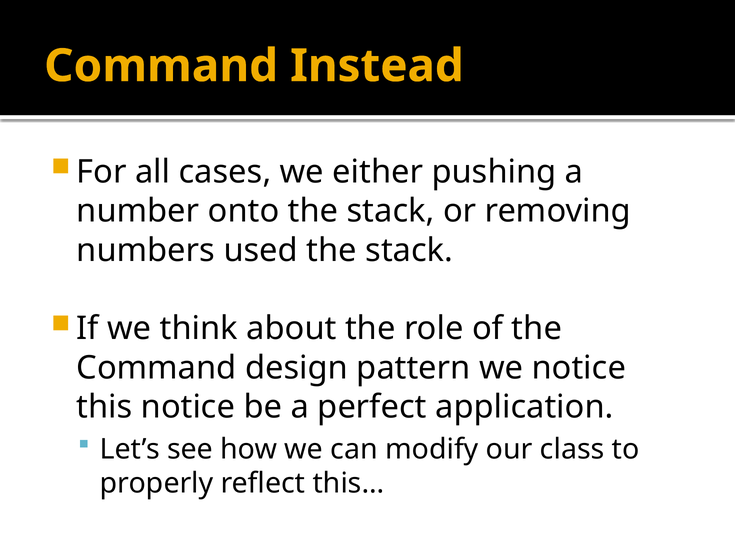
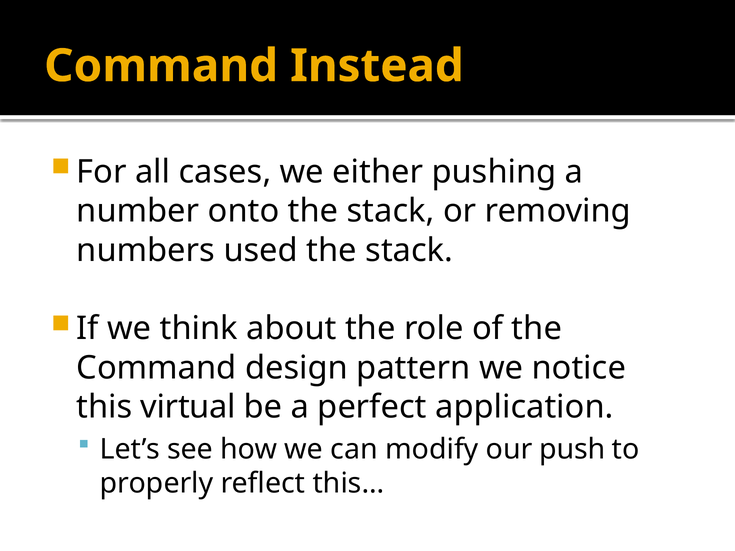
this notice: notice -> virtual
class: class -> push
